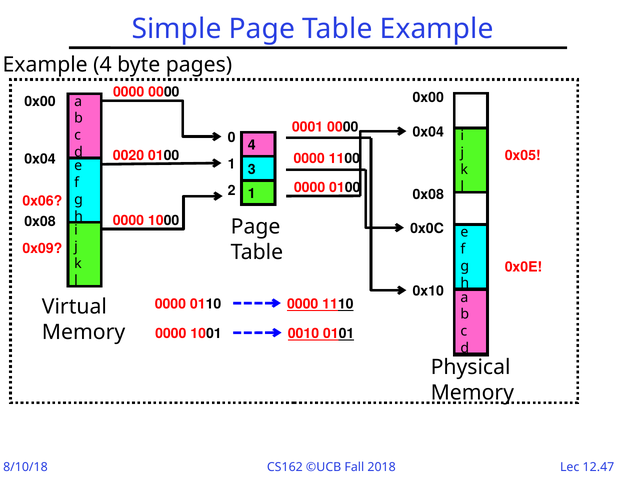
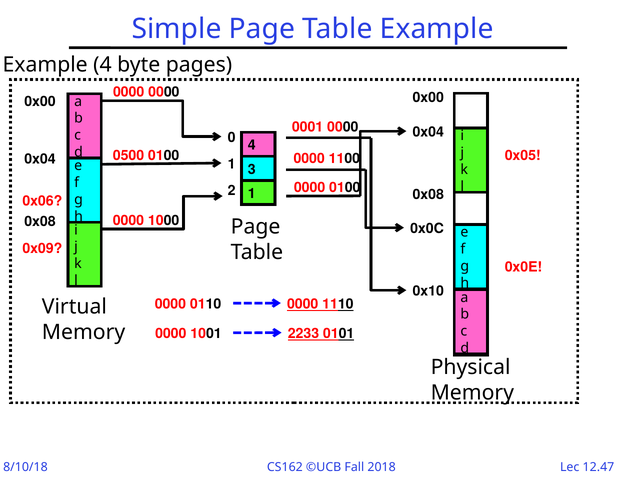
0020: 0020 -> 0500
0010: 0010 -> 2233
